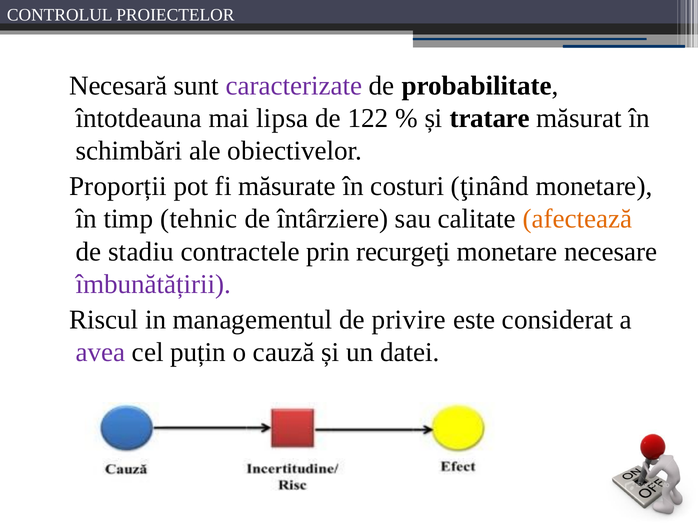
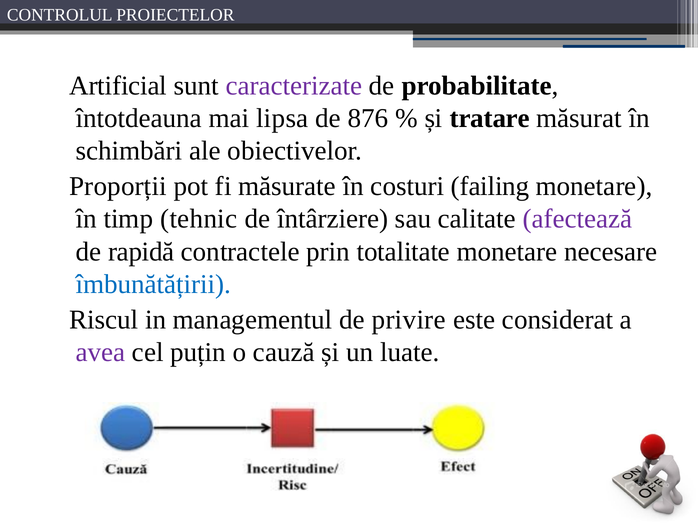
Necesară: Necesară -> Artificial
122: 122 -> 876
ţinând: ţinând -> failing
afectează colour: orange -> purple
stadiu: stadiu -> rapidă
recurgeţi: recurgeţi -> totalitate
îmbunătățirii colour: purple -> blue
datei: datei -> luate
